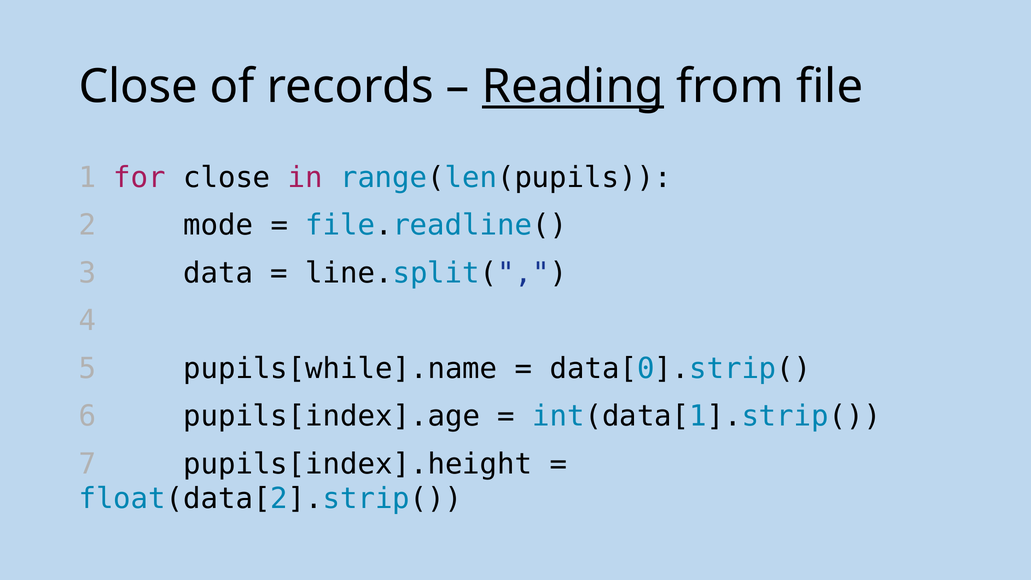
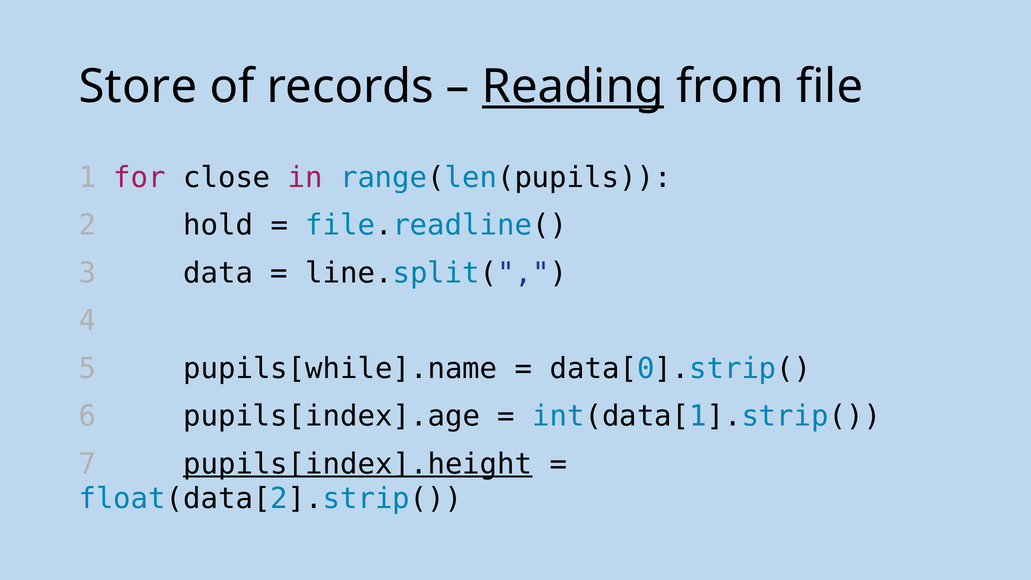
Close at (138, 87): Close -> Store
mode: mode -> hold
pupils[index].height underline: none -> present
